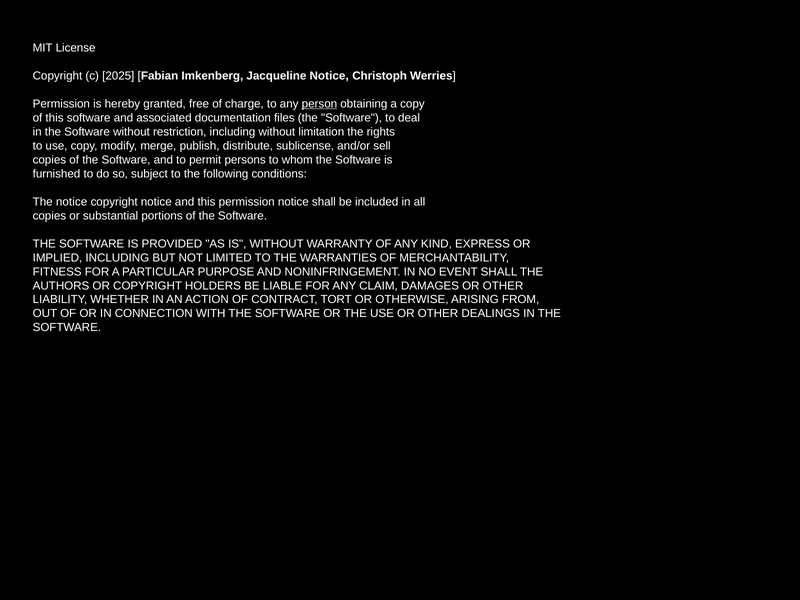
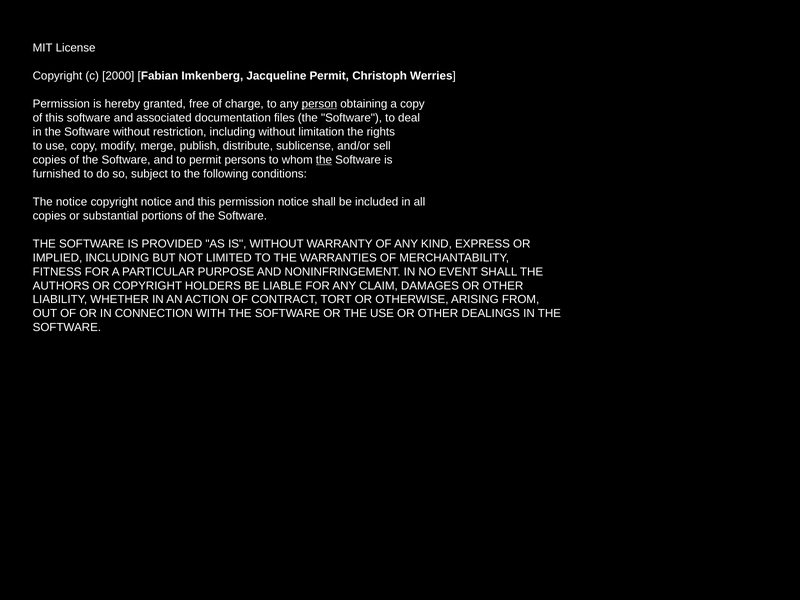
2025: 2025 -> 2000
Jacqueline Notice: Notice -> Permit
the at (324, 160) underline: none -> present
